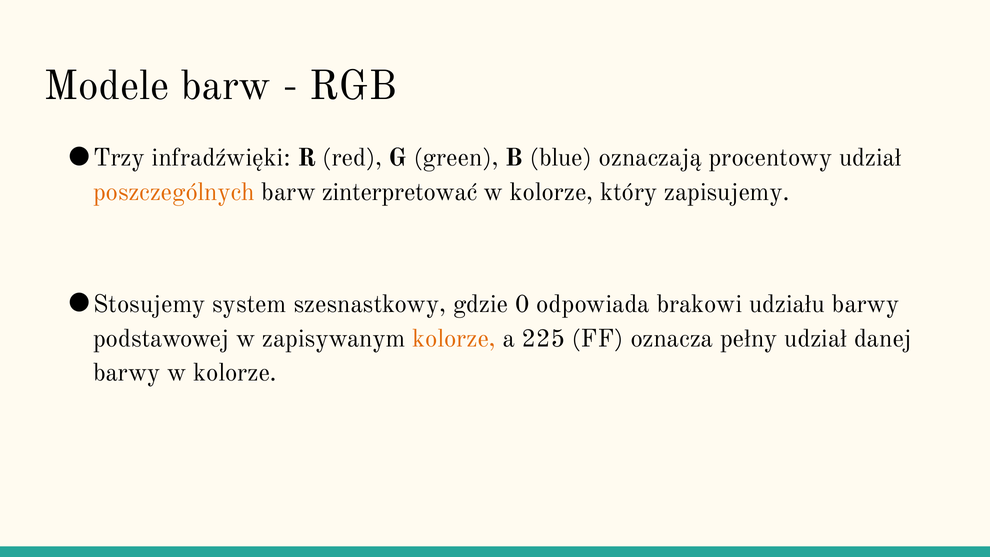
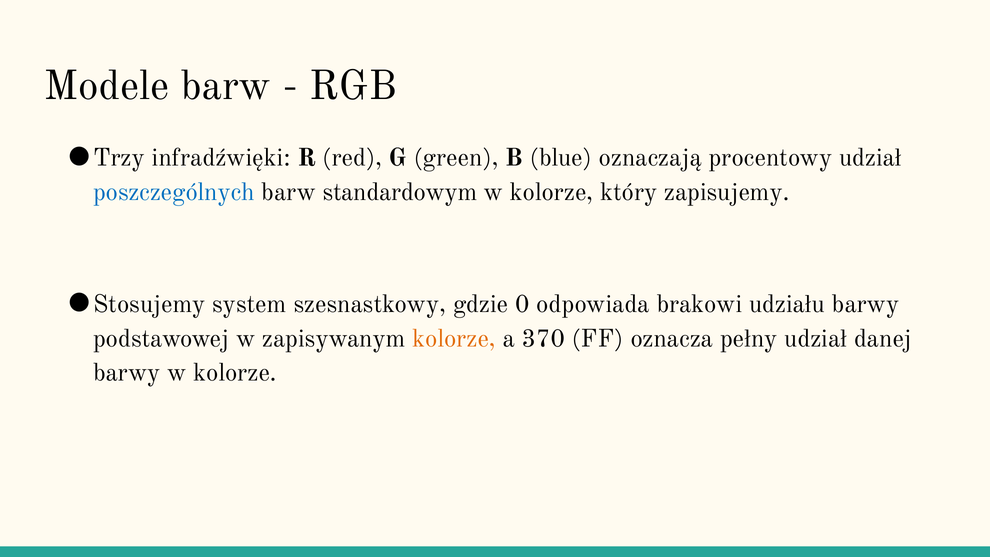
poszczególnych colour: orange -> blue
zinterpretować: zinterpretować -> standardowym
225: 225 -> 370
